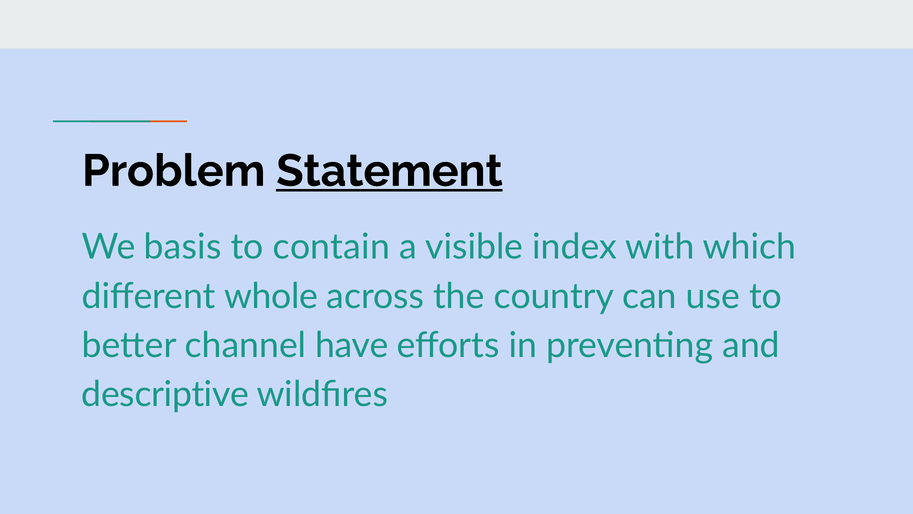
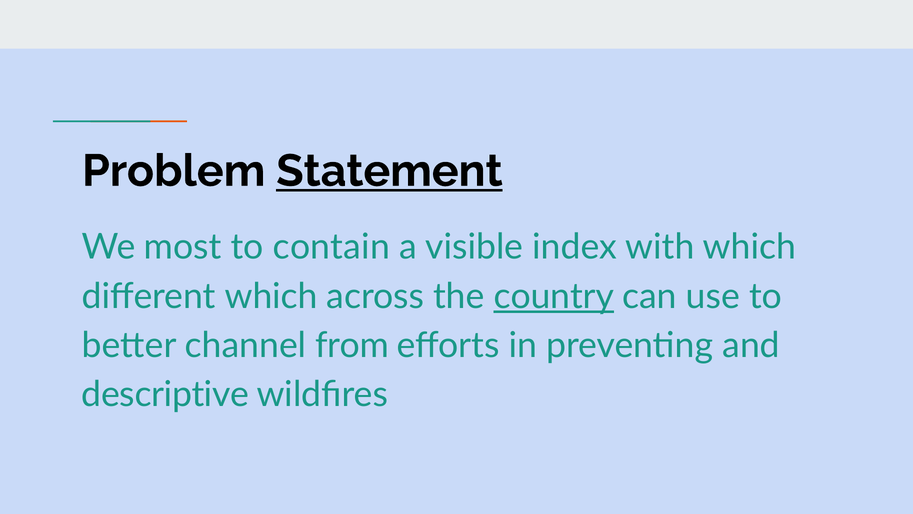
basis: basis -> most
different whole: whole -> which
country underline: none -> present
have: have -> from
